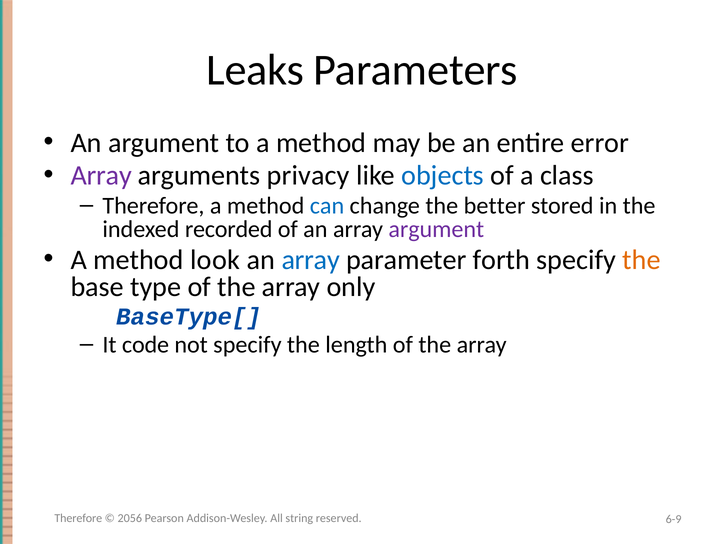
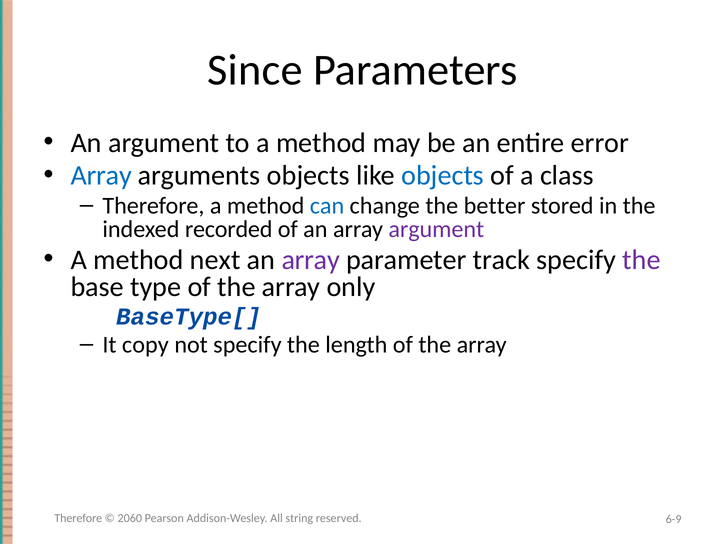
Leaks: Leaks -> Since
Array at (101, 176) colour: purple -> blue
arguments privacy: privacy -> objects
look: look -> next
array at (311, 260) colour: blue -> purple
forth: forth -> track
the at (642, 260) colour: orange -> purple
code: code -> copy
2056: 2056 -> 2060
